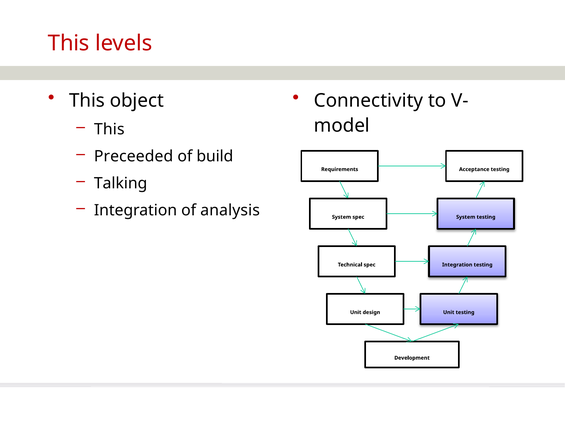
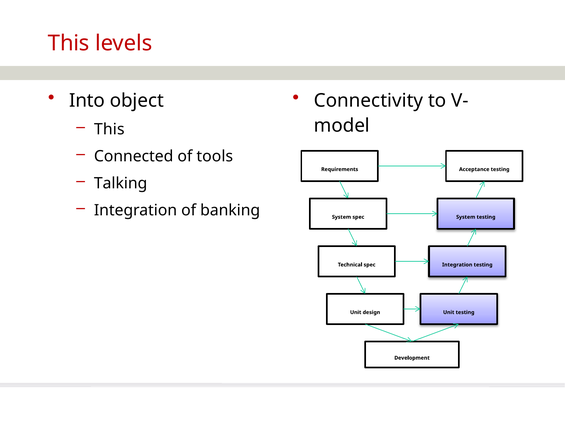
This at (87, 101): This -> Into
Preceeded: Preceeded -> Connected
build: build -> tools
analysis: analysis -> banking
